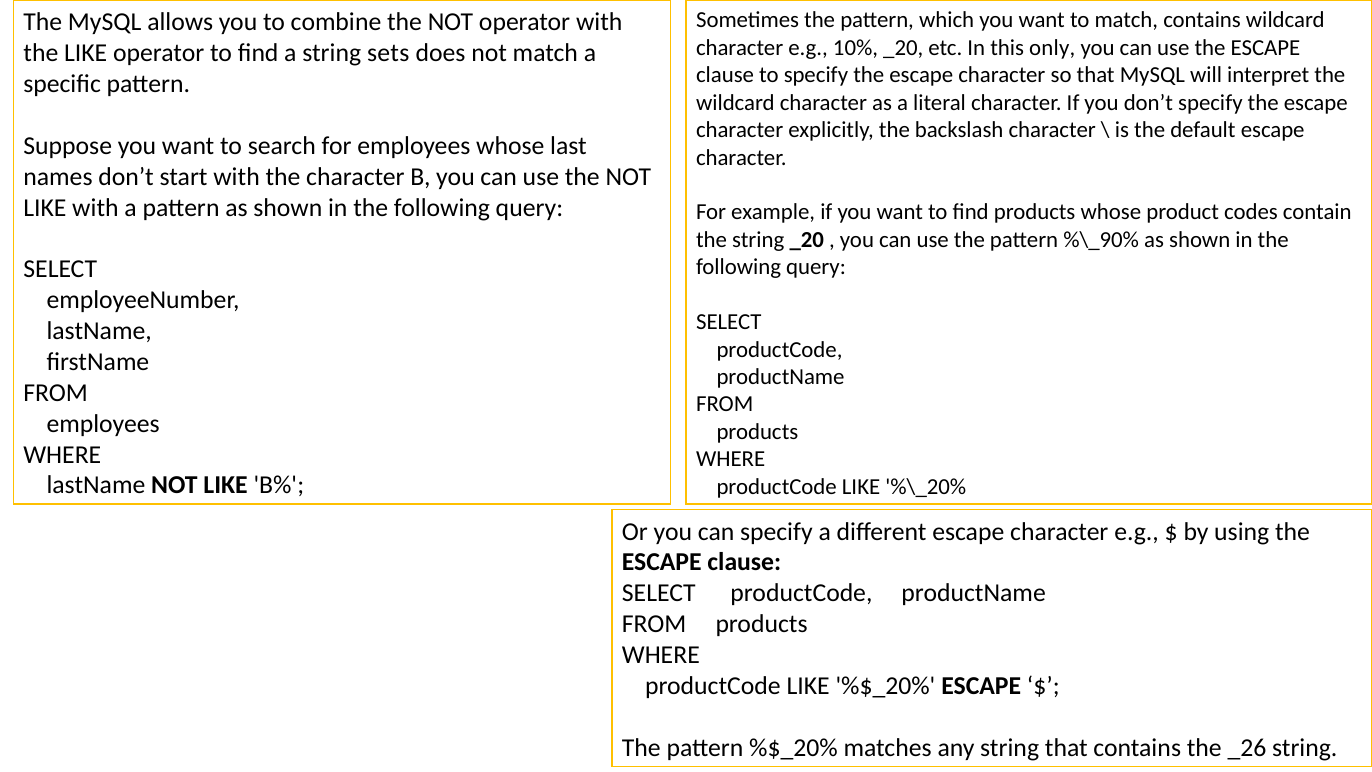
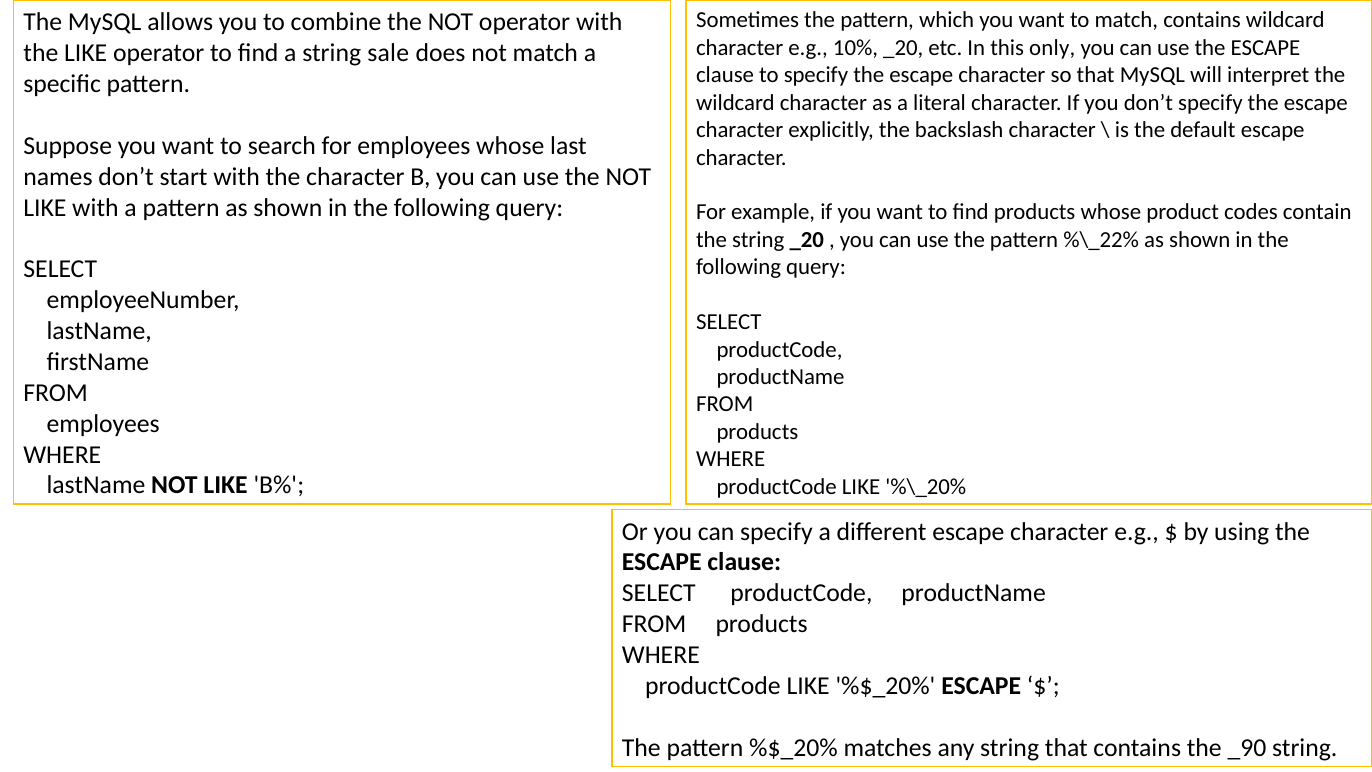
sets: sets -> sale
%\_90%: %\_90% -> %\_22%
_26: _26 -> _90
